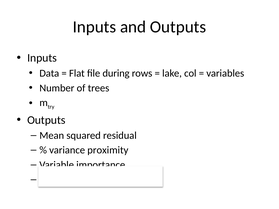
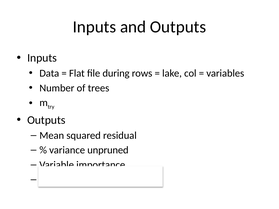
proximity: proximity -> unpruned
